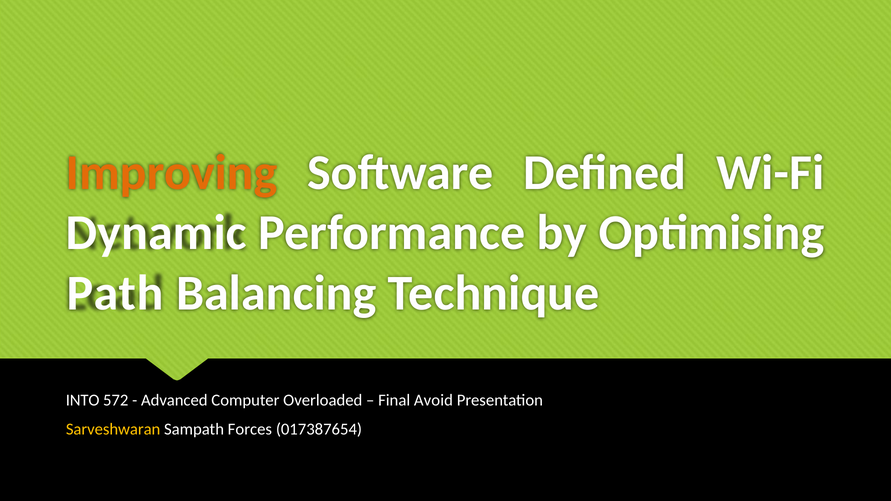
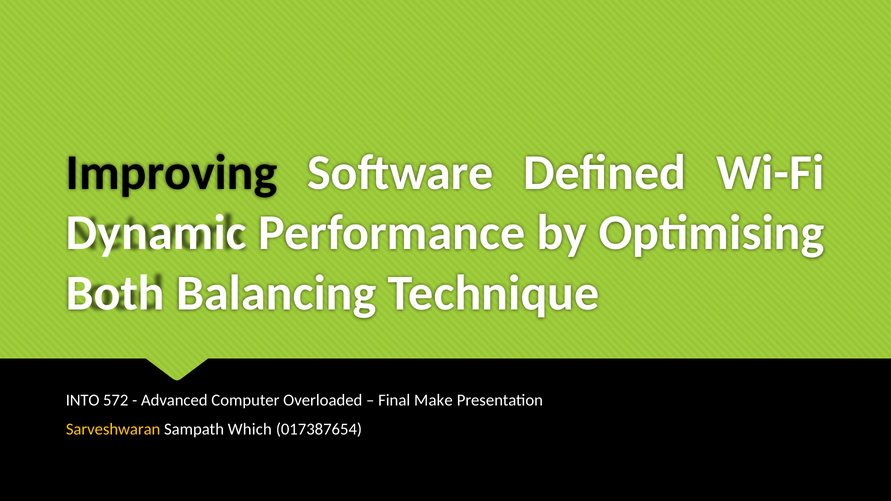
Improving colour: orange -> black
Path: Path -> Both
Avoid: Avoid -> Make
Forces: Forces -> Which
